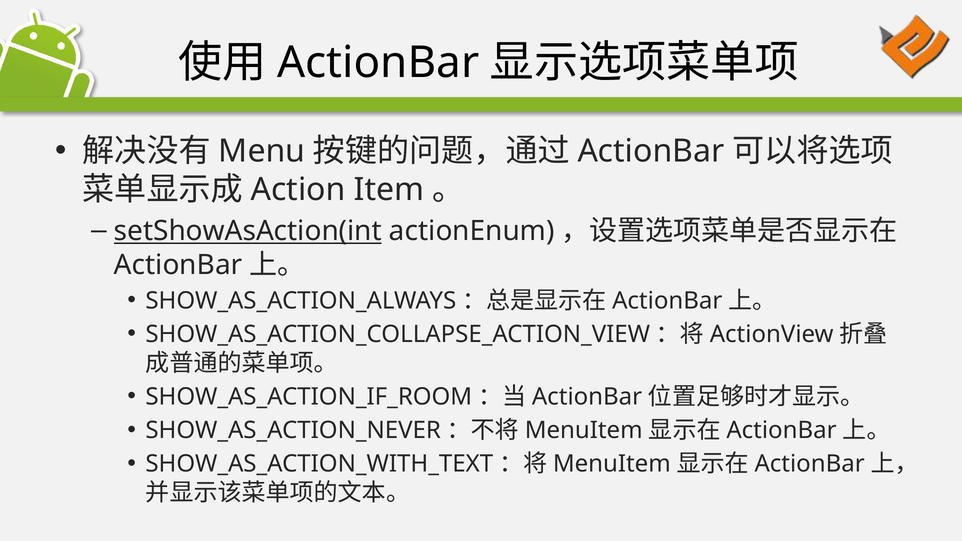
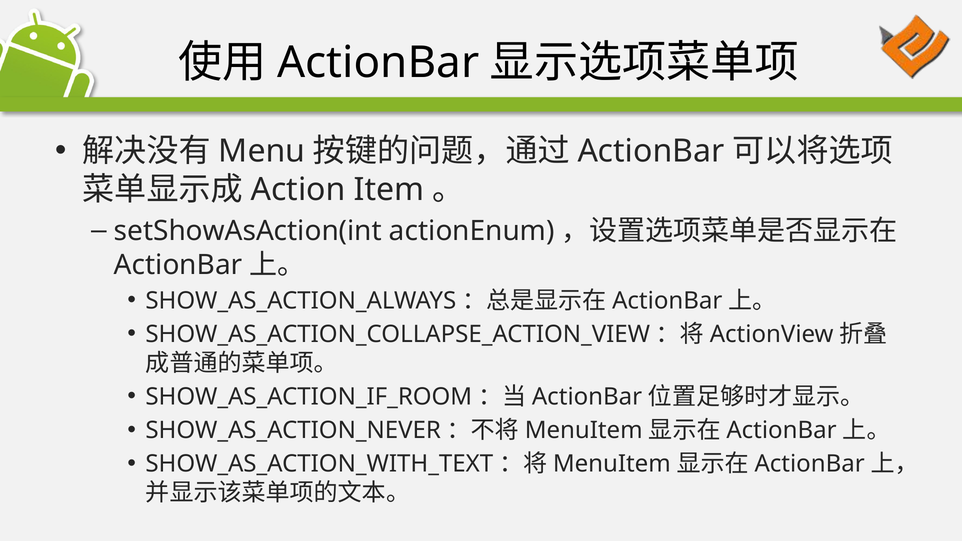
setShowAsAction(int underline: present -> none
